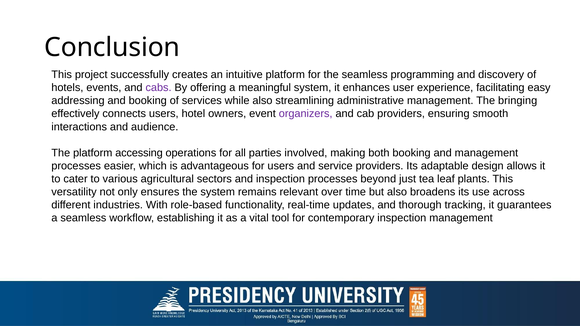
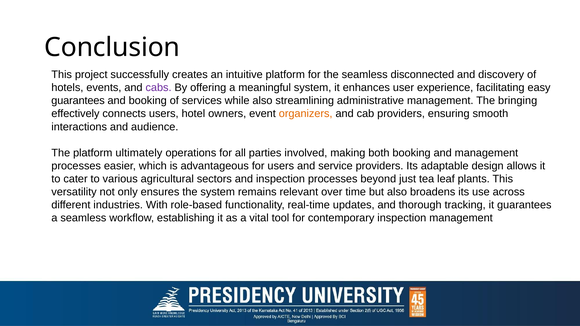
programming: programming -> disconnected
addressing at (78, 101): addressing -> guarantees
organizers colour: purple -> orange
accessing: accessing -> ultimately
